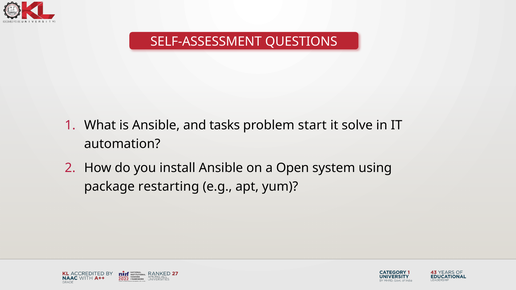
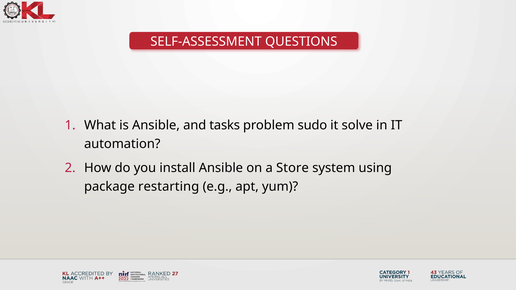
start: start -> sudo
Open: Open -> Store
